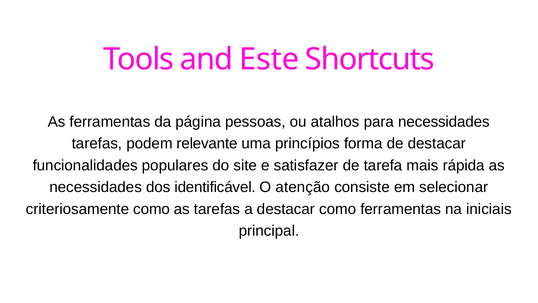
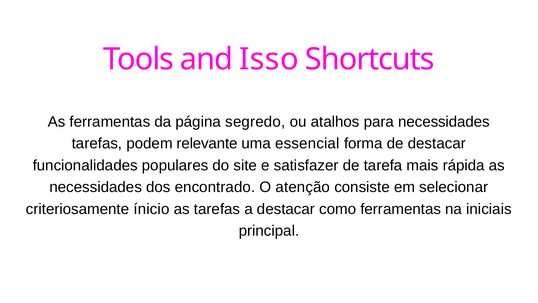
Este: Este -> Isso
pessoas: pessoas -> segredo
princípios: princípios -> essencial
identificável: identificável -> encontrado
criteriosamente como: como -> ínicio
